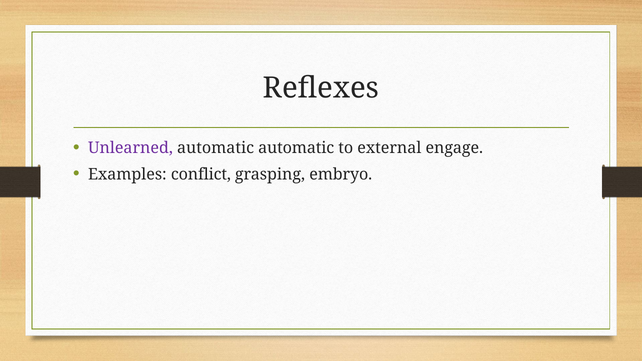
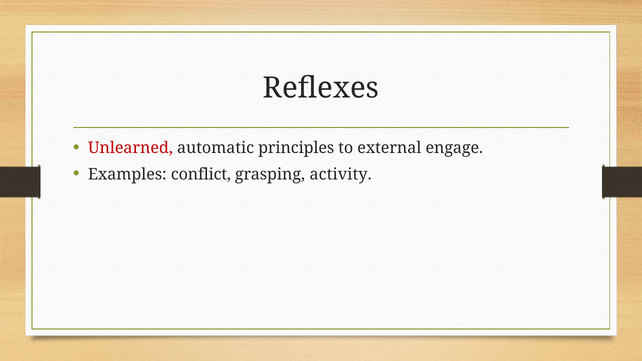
Unlearned colour: purple -> red
automatic automatic: automatic -> principles
embryo: embryo -> activity
